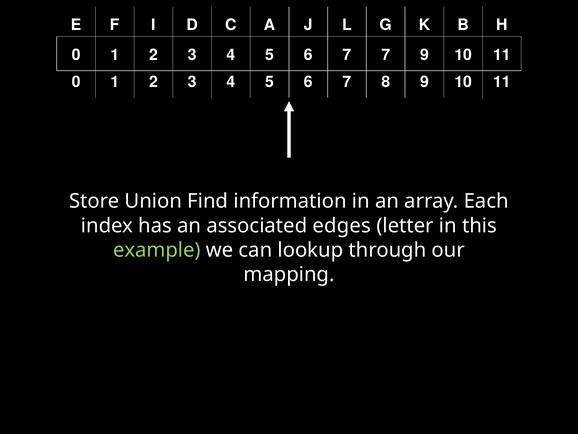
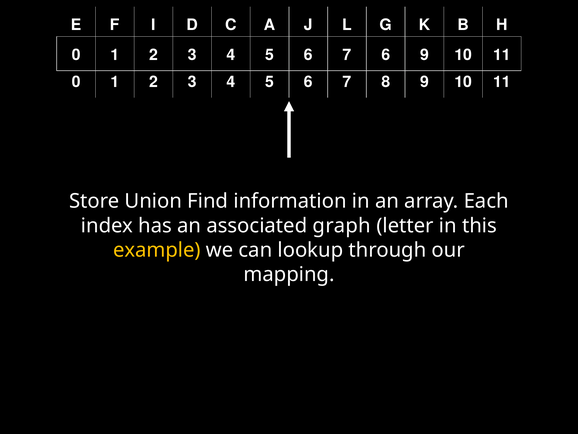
7 7: 7 -> 6
edges: edges -> graph
example colour: light green -> yellow
